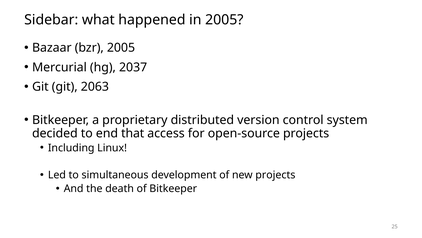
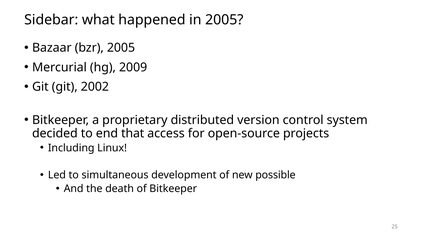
2037: 2037 -> 2009
2063: 2063 -> 2002
new projects: projects -> possible
